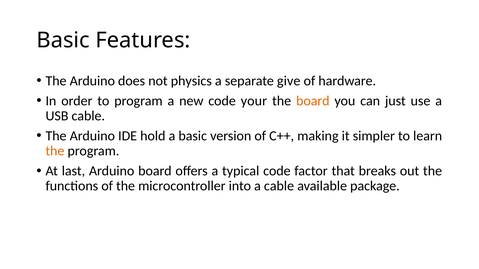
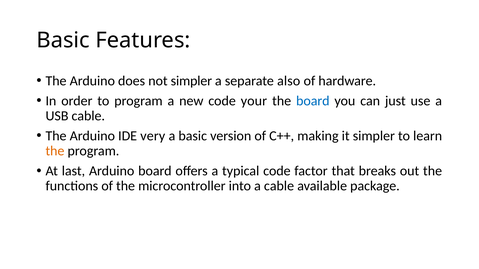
not physics: physics -> simpler
give: give -> also
board at (313, 101) colour: orange -> blue
hold: hold -> very
